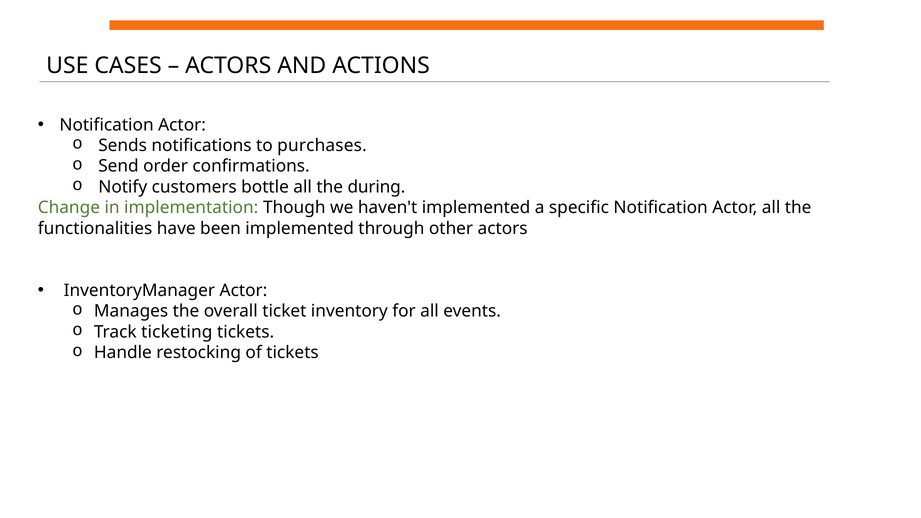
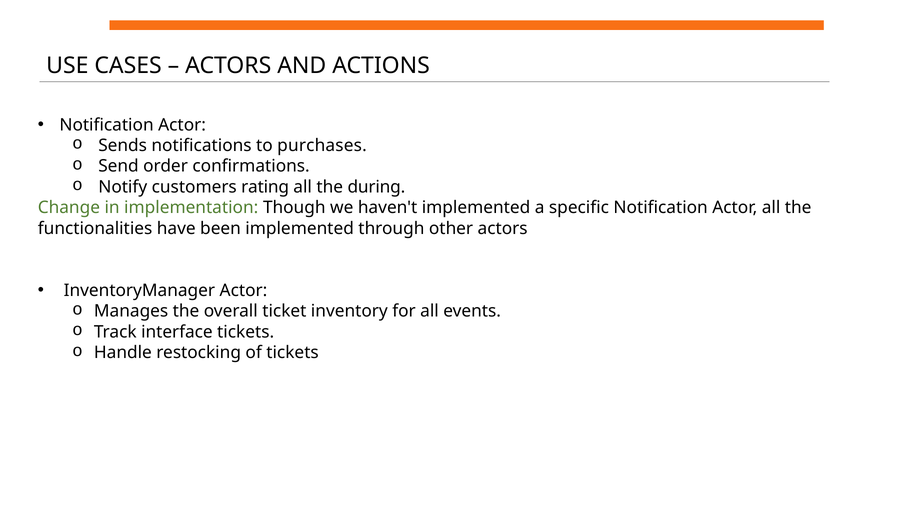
bottle: bottle -> rating
ticketing: ticketing -> interface
